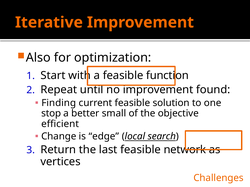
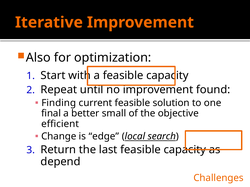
a feasible function: function -> capacity
stop: stop -> final
last feasible network: network -> capacity
vertices: vertices -> depend
